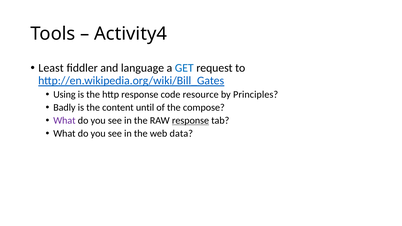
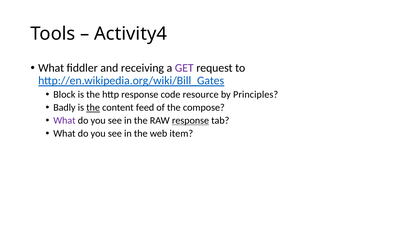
Least at (51, 68): Least -> What
language: language -> receiving
GET colour: blue -> purple
Using: Using -> Block
the at (93, 108) underline: none -> present
until: until -> feed
data: data -> item
